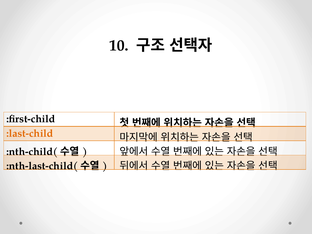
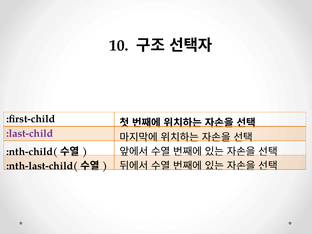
:last-child colour: orange -> purple
